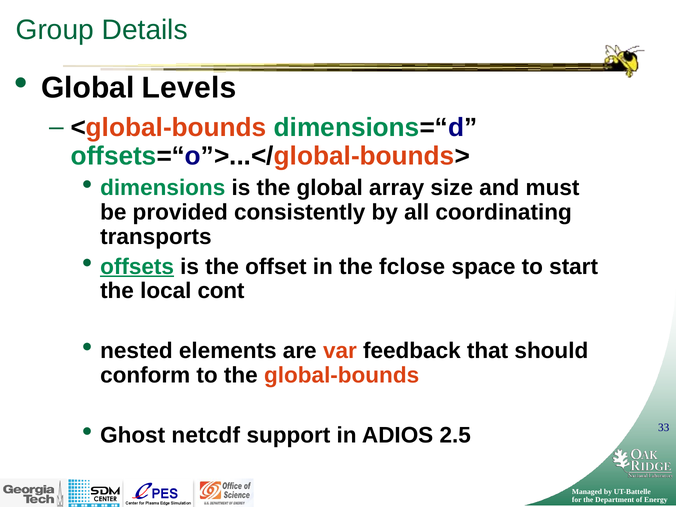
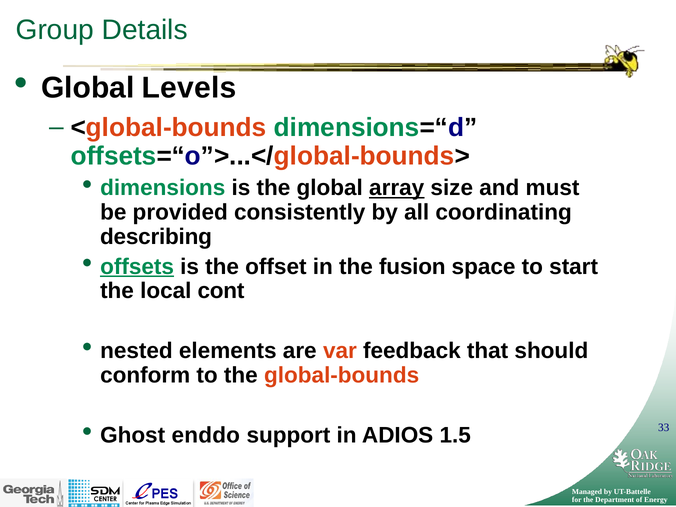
array underline: none -> present
transports: transports -> describing
fclose: fclose -> fusion
netcdf: netcdf -> enddo
2.5: 2.5 -> 1.5
